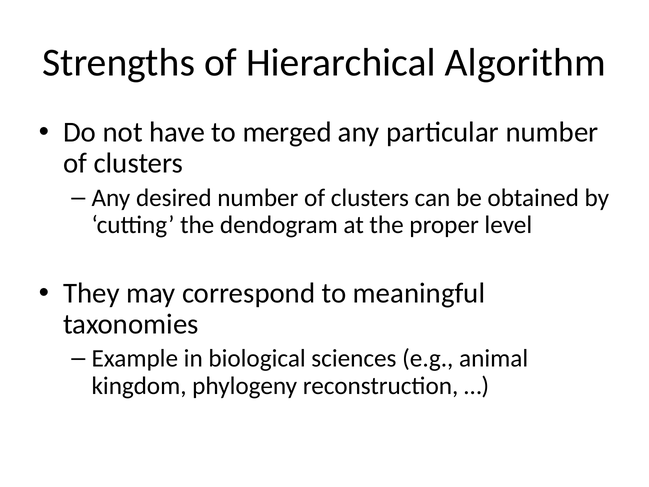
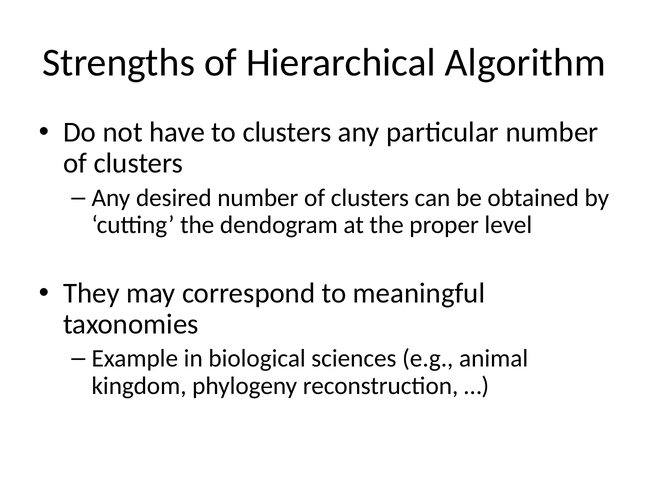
to merged: merged -> clusters
